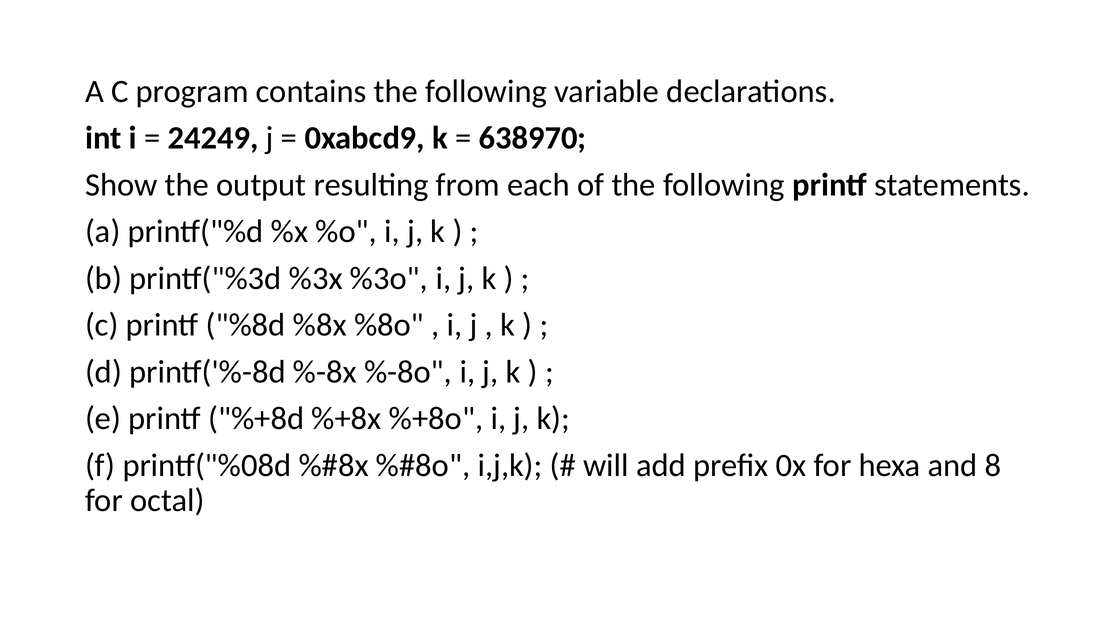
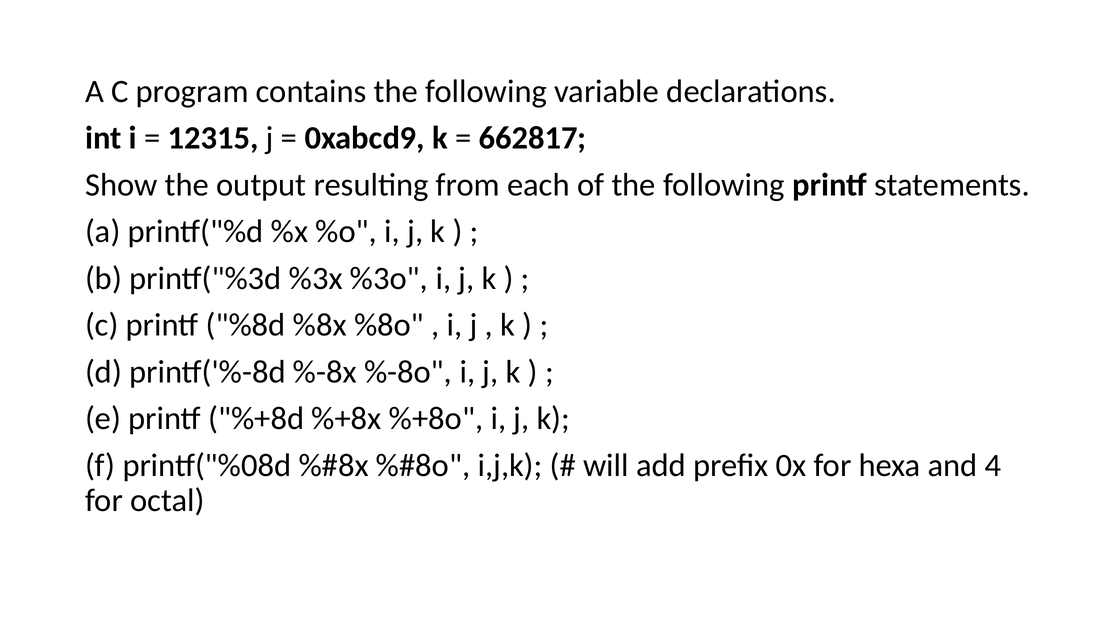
24249: 24249 -> 12315
638970: 638970 -> 662817
8: 8 -> 4
